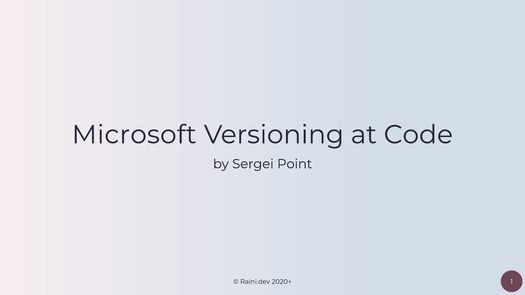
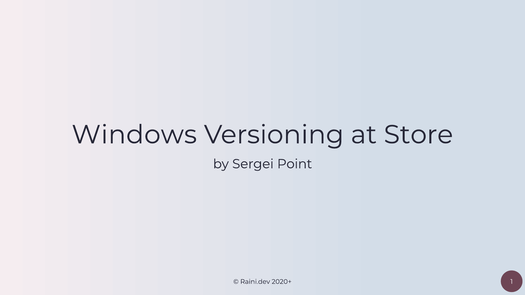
Microsoft: Microsoft -> Windows
Code: Code -> Store
